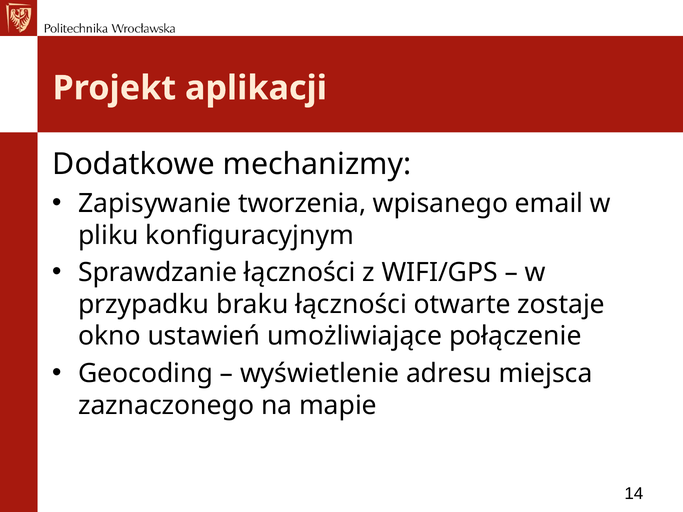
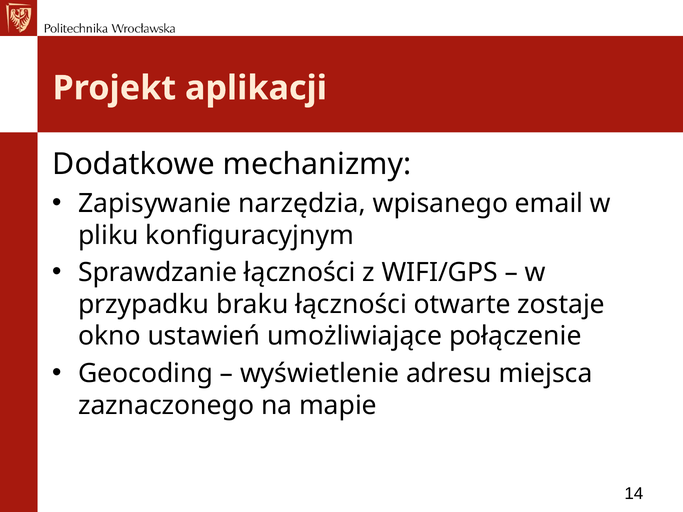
tworzenia: tworzenia -> narzędzia
